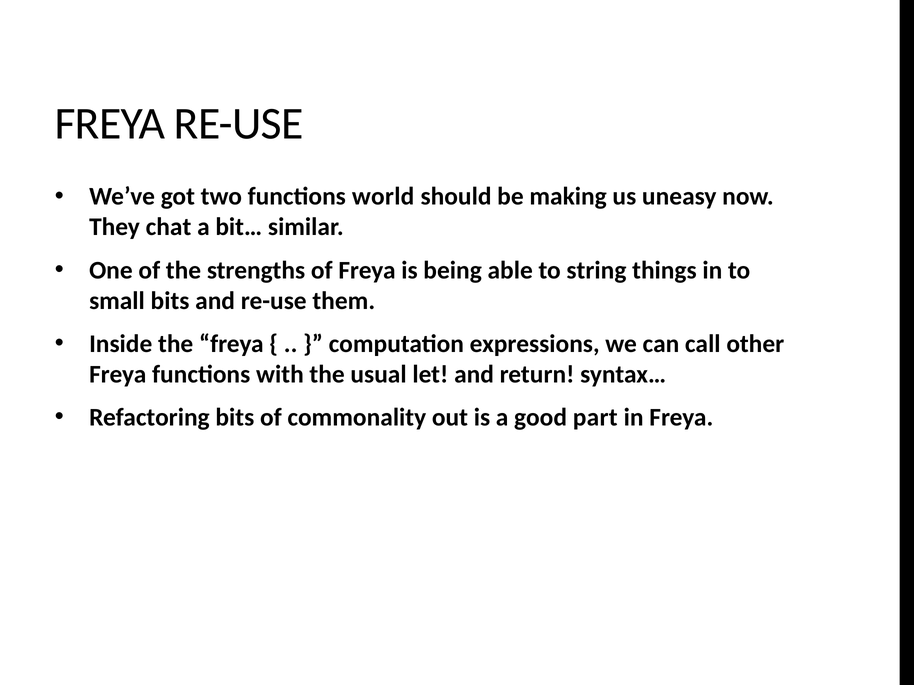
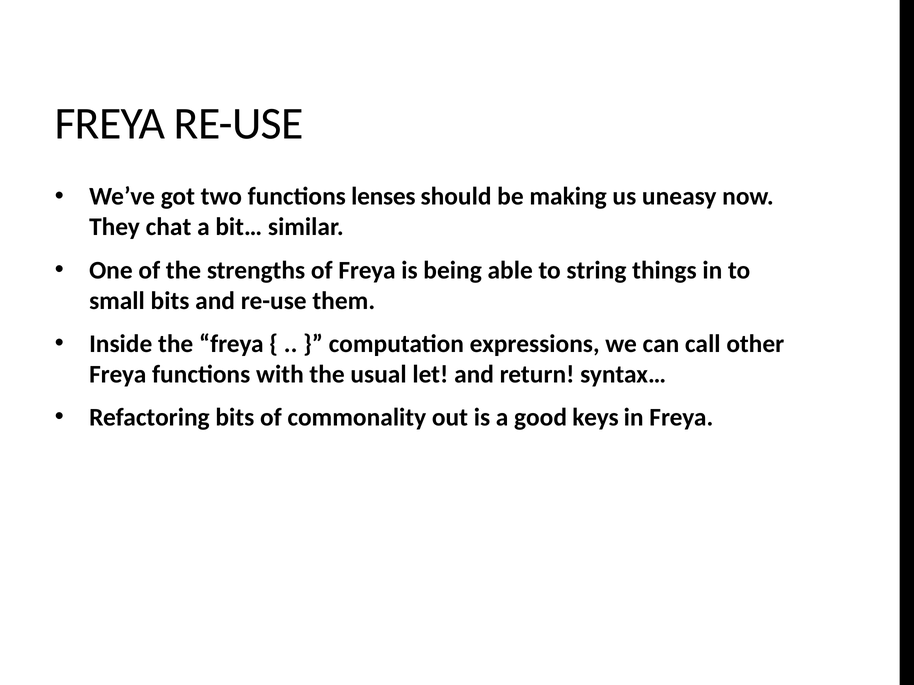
world: world -> lenses
part: part -> keys
